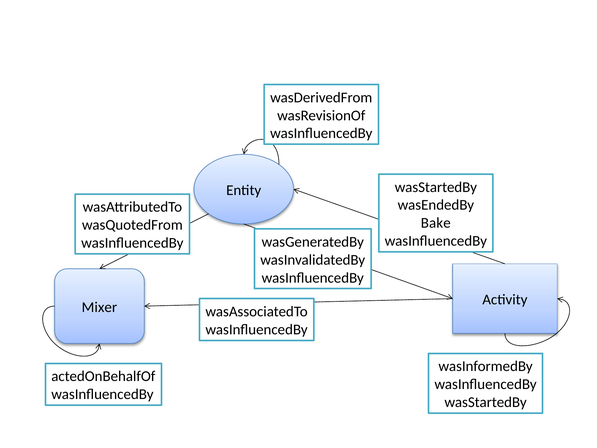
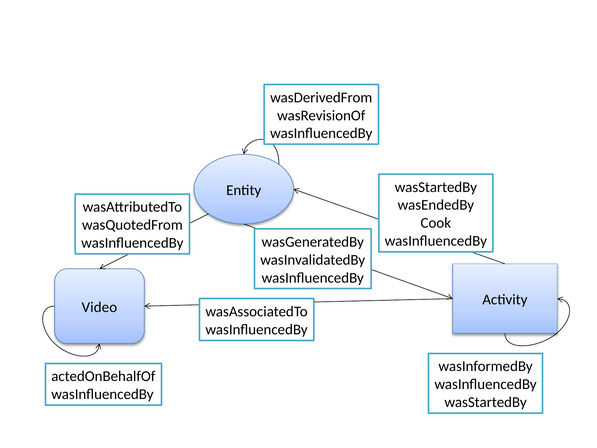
Bake: Bake -> Cook
Mixer: Mixer -> Video
